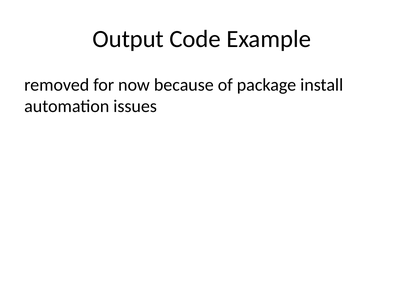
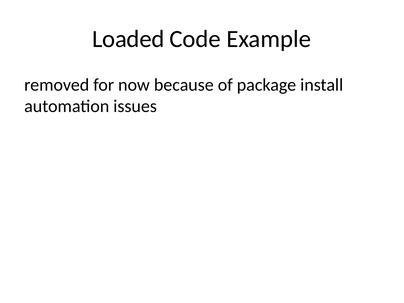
Output: Output -> Loaded
